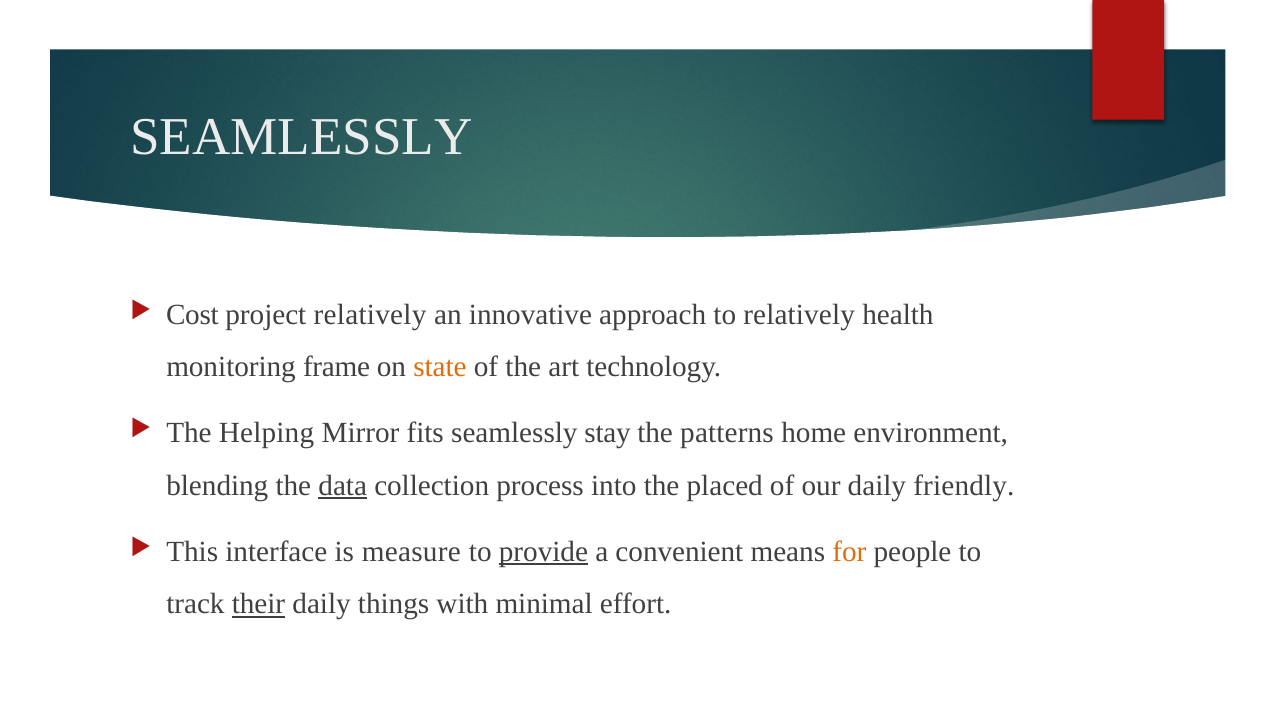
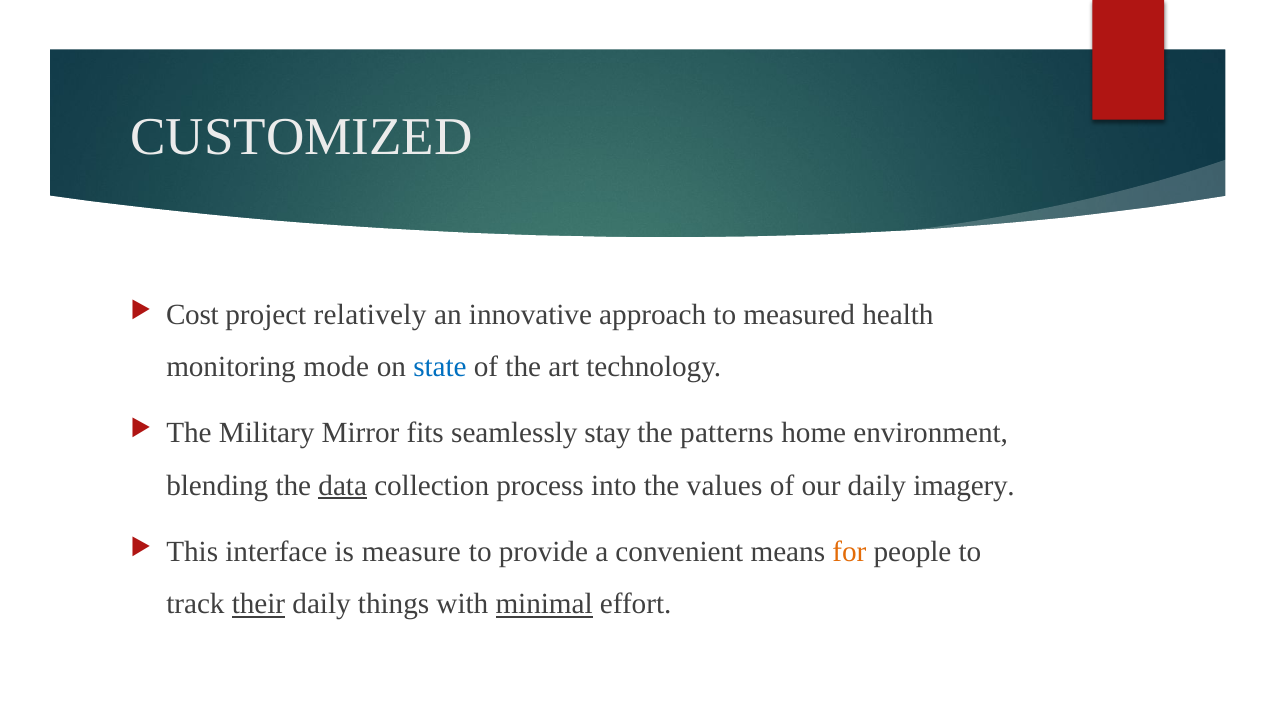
SEAMLESSLY at (302, 137): SEAMLESSLY -> CUSTOMIZED
to relatively: relatively -> measured
frame: frame -> mode
state colour: orange -> blue
Helping: Helping -> Military
placed: placed -> values
friendly: friendly -> imagery
provide underline: present -> none
minimal underline: none -> present
